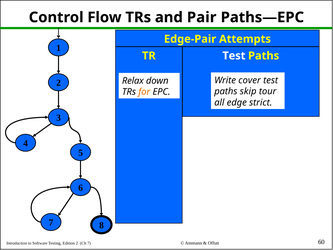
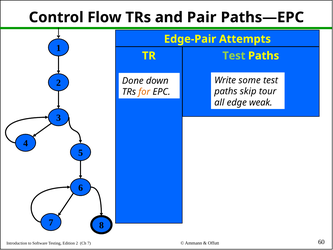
Test at (234, 56) colour: white -> light green
cover: cover -> some
Relax: Relax -> Done
strict: strict -> weak
